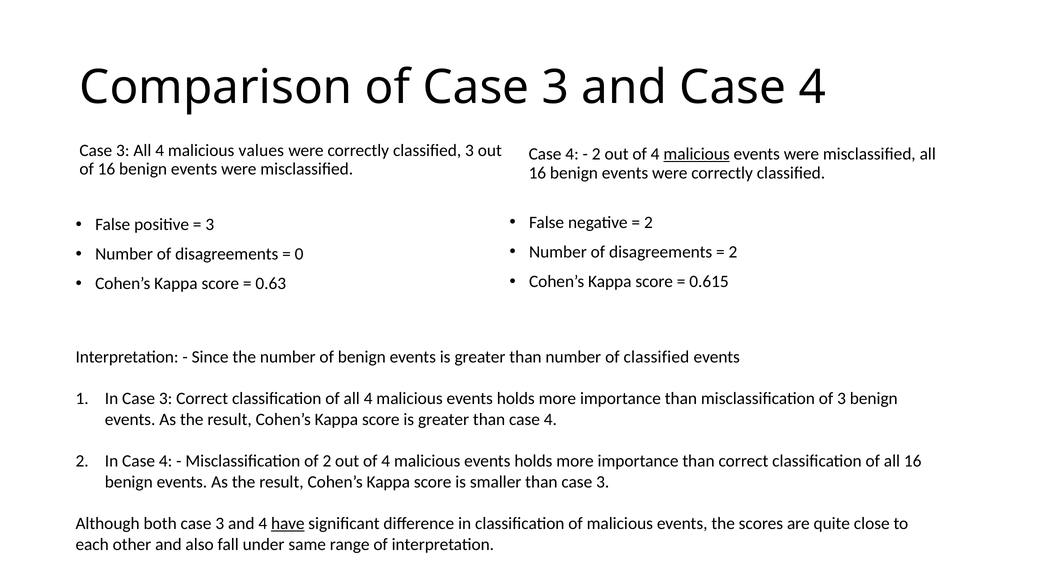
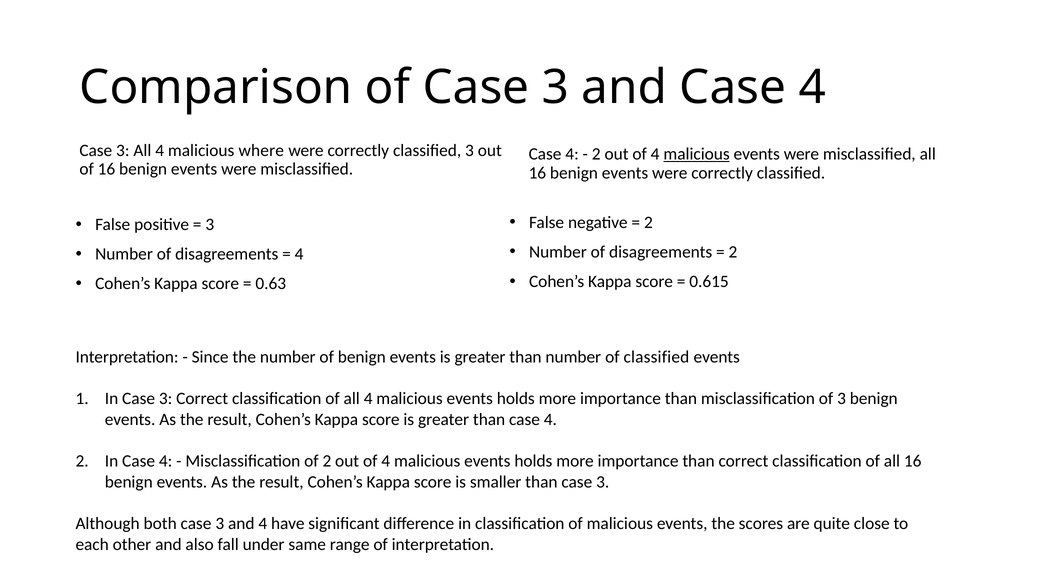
values: values -> where
0 at (299, 254): 0 -> 4
have underline: present -> none
